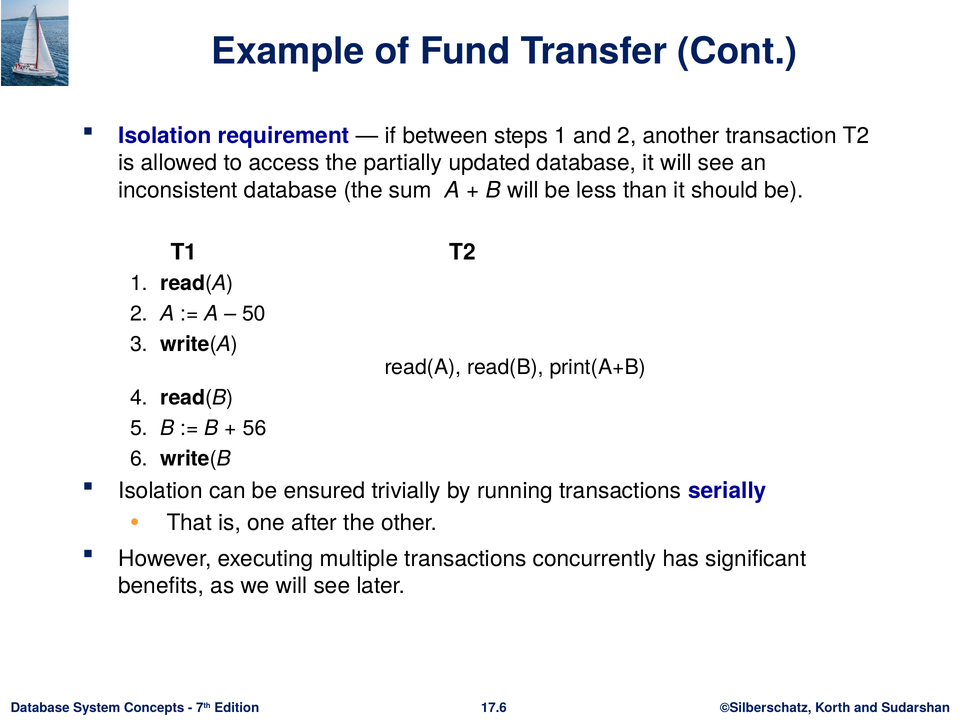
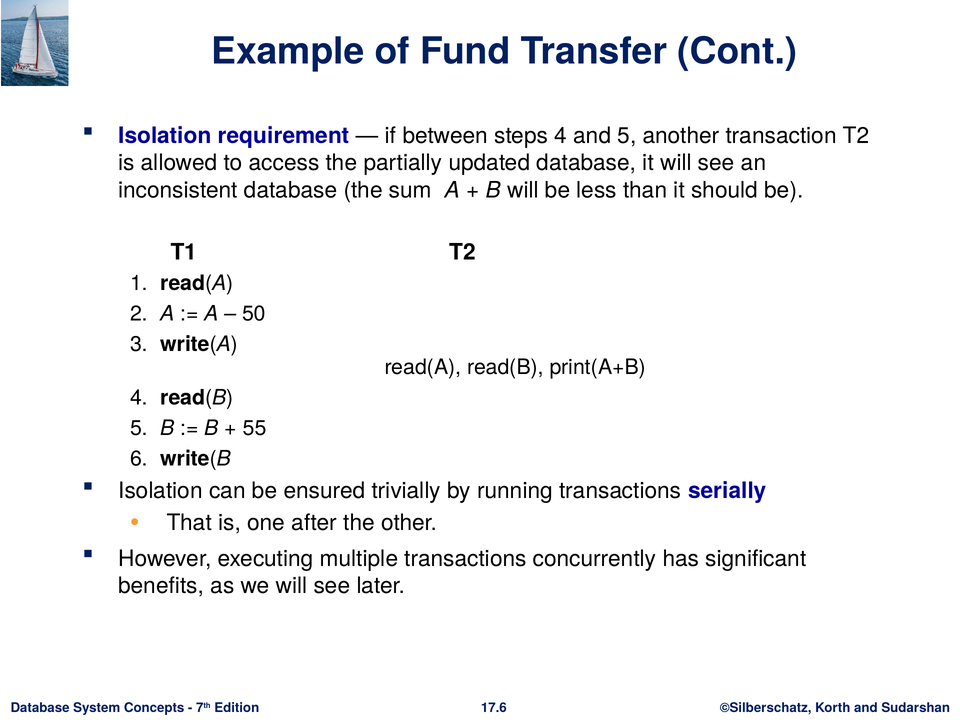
steps 1: 1 -> 4
and 2: 2 -> 5
56: 56 -> 55
